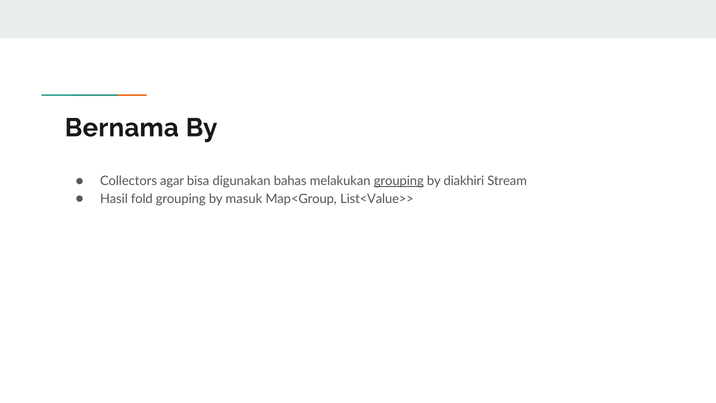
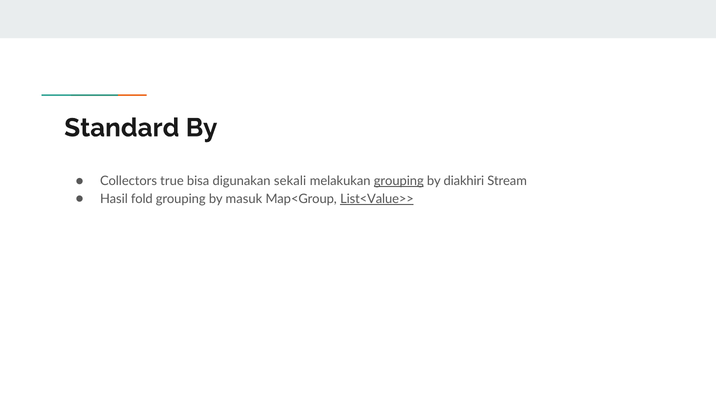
Bernama: Bernama -> Standard
agar: agar -> true
bahas: bahas -> sekali
List<Value>> underline: none -> present
